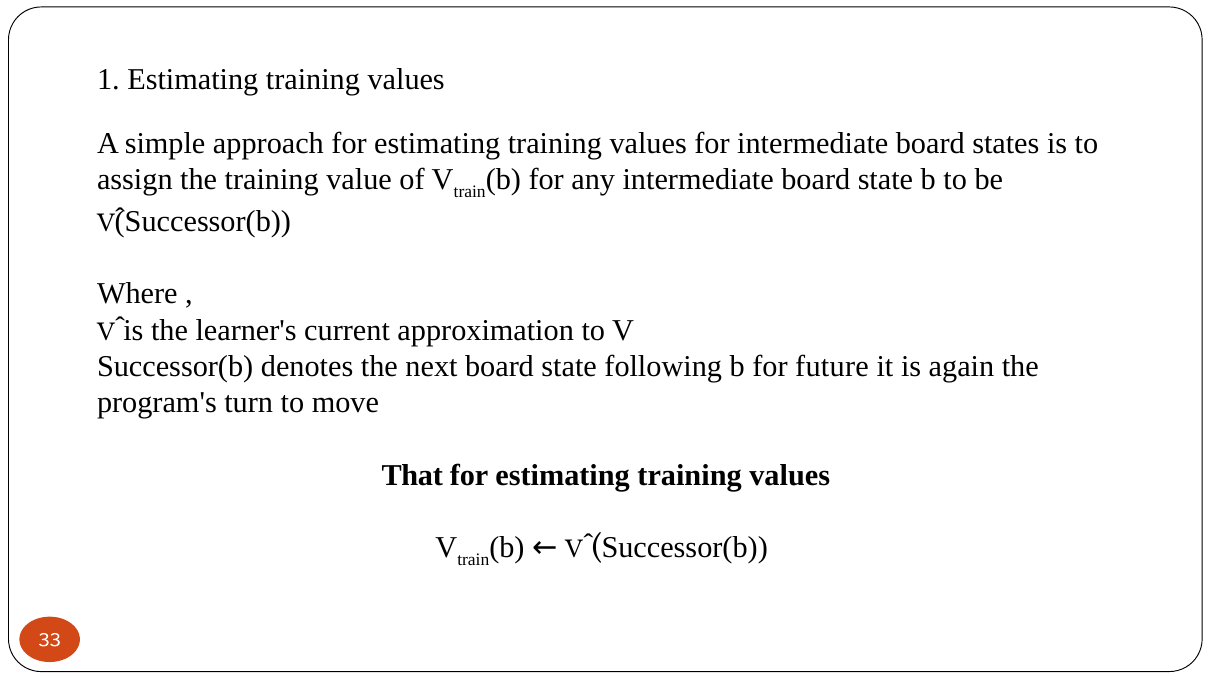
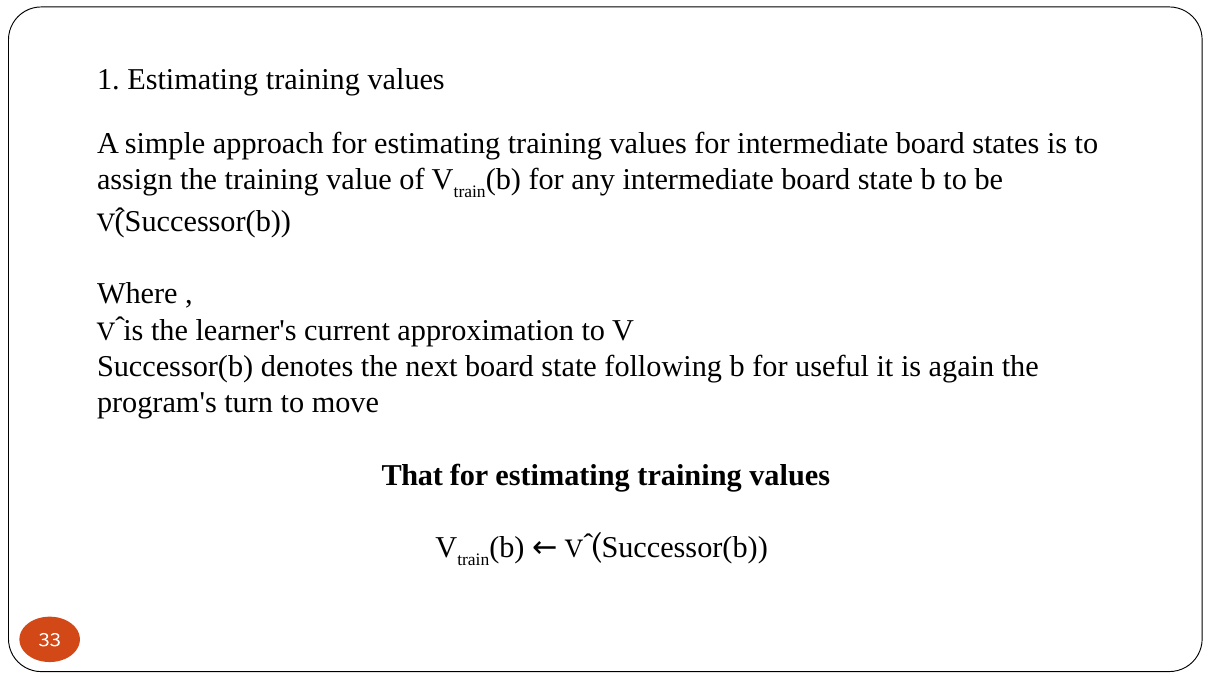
future: future -> useful
